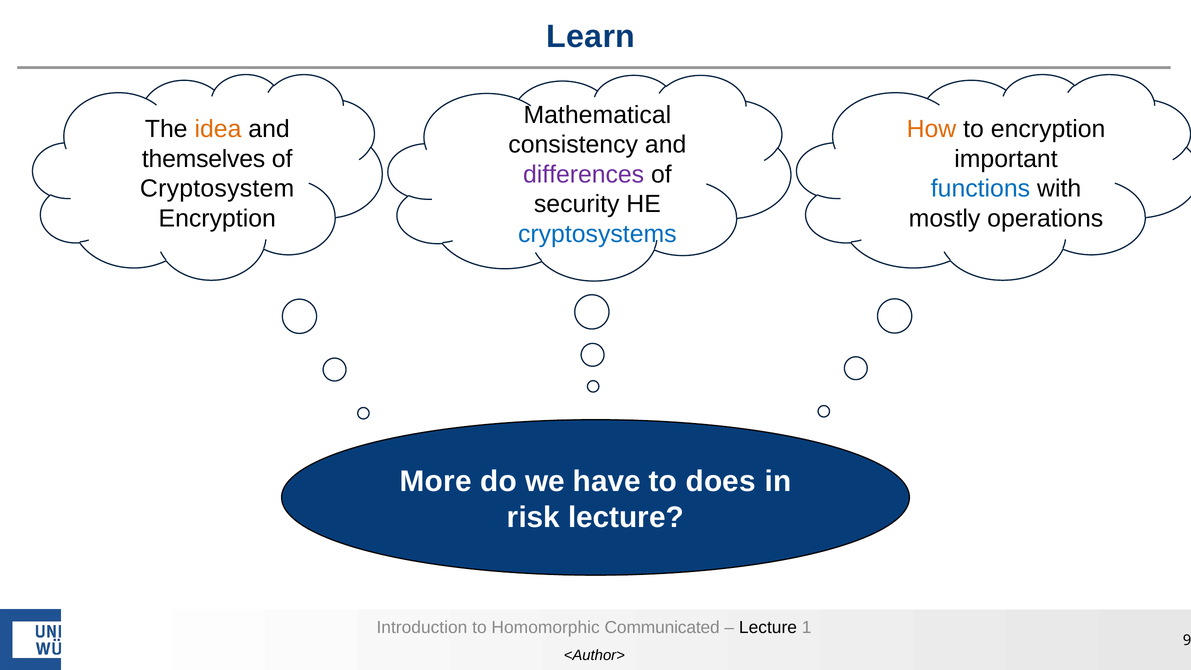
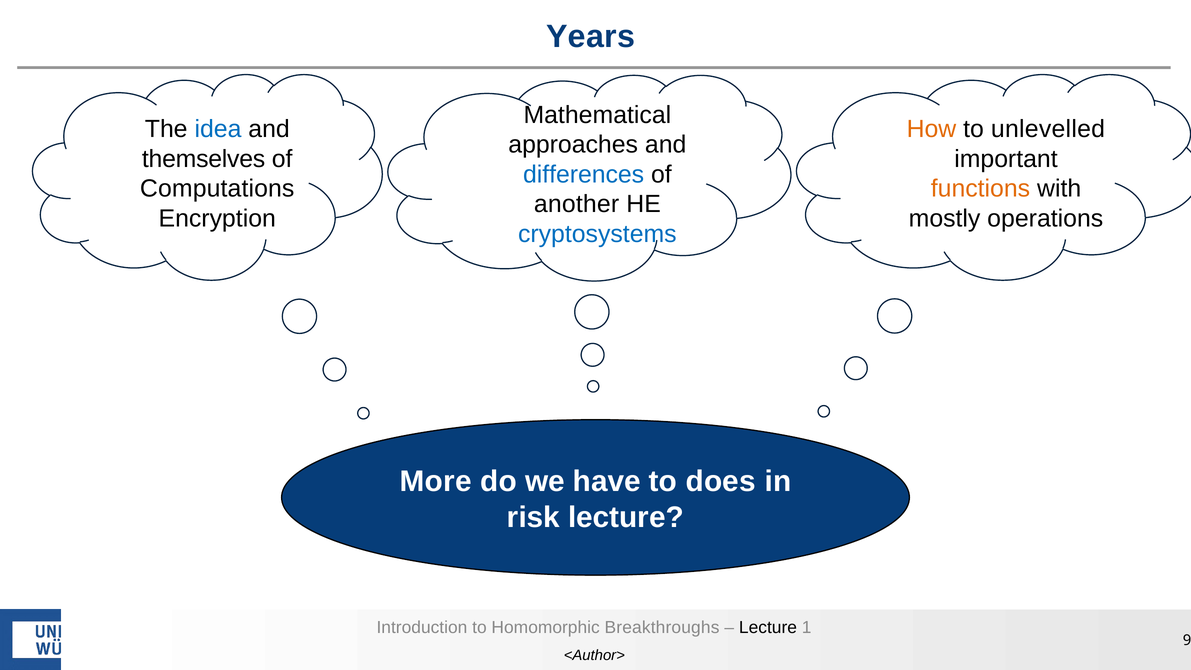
Learn: Learn -> Years
idea colour: orange -> blue
to encryption: encryption -> unlevelled
consistency: consistency -> approaches
differences colour: purple -> blue
Cryptosystem: Cryptosystem -> Computations
functions colour: blue -> orange
security: security -> another
Communicated: Communicated -> Breakthroughs
